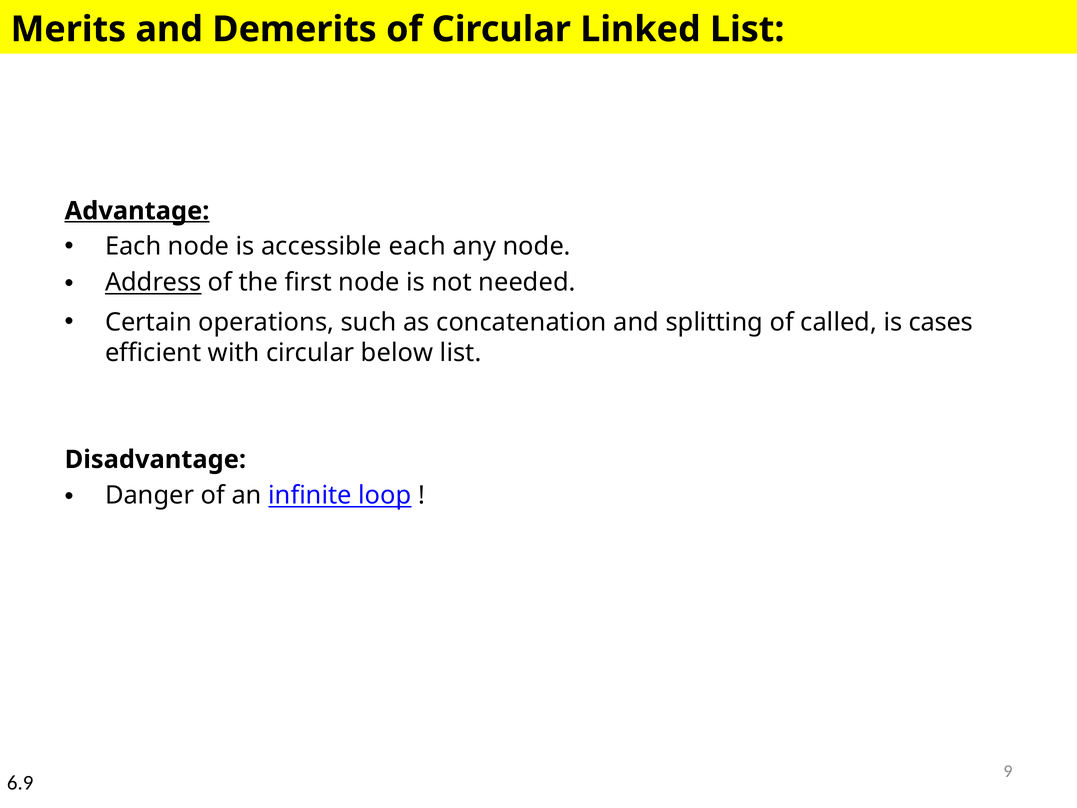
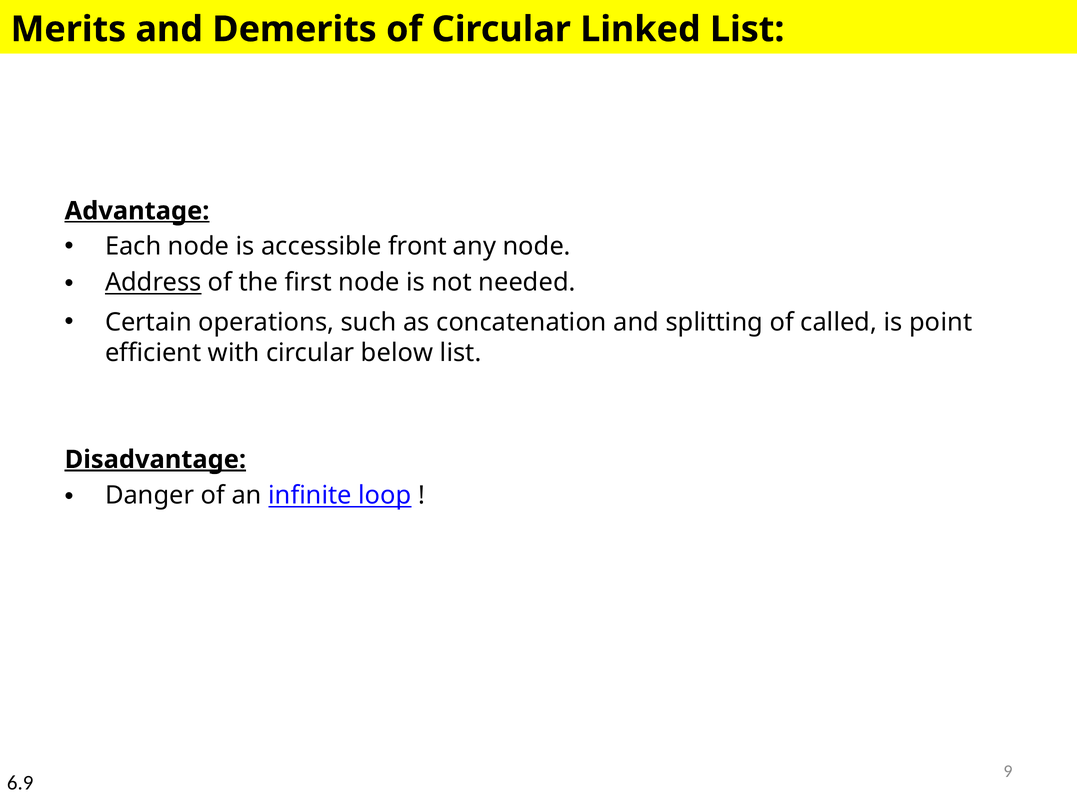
accessible each: each -> front
cases: cases -> point
Disadvantage underline: none -> present
